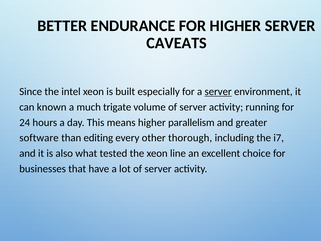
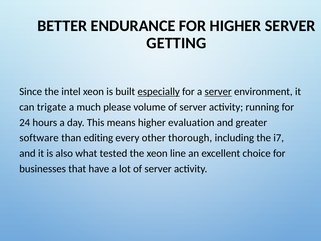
CAVEATS: CAVEATS -> GETTING
especially underline: none -> present
known: known -> trigate
trigate: trigate -> please
parallelism: parallelism -> evaluation
